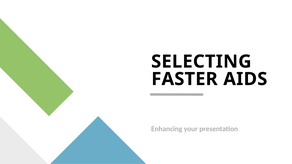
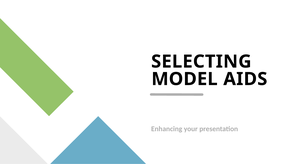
FASTER: FASTER -> MODEL
